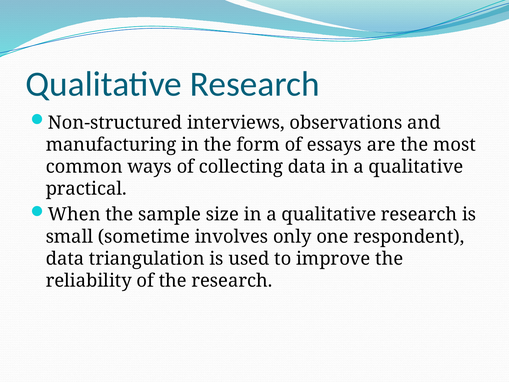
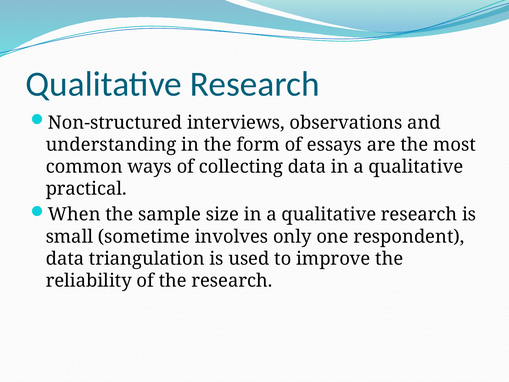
manufacturing: manufacturing -> understanding
